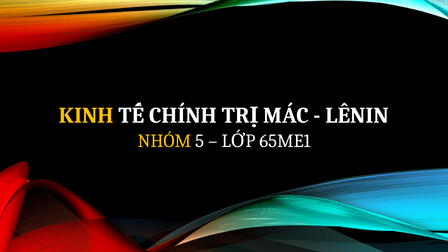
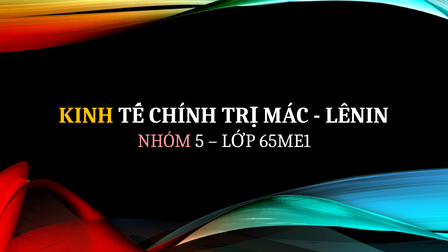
NHÓM colour: yellow -> pink
